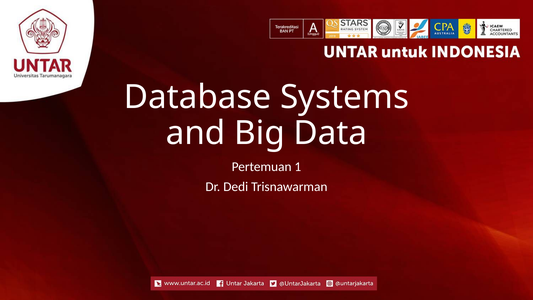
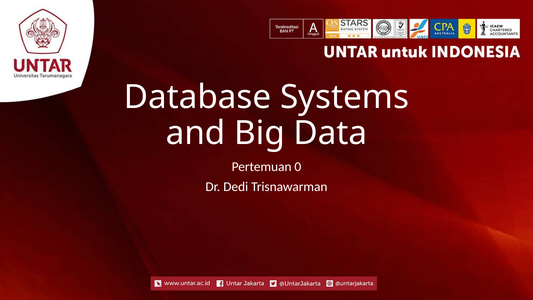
1: 1 -> 0
